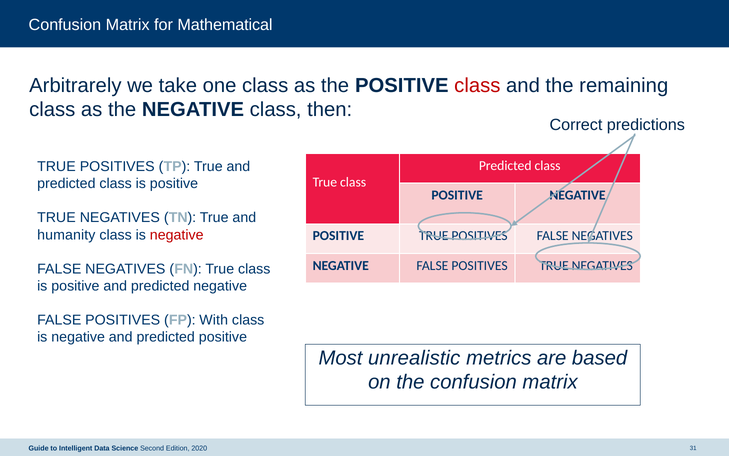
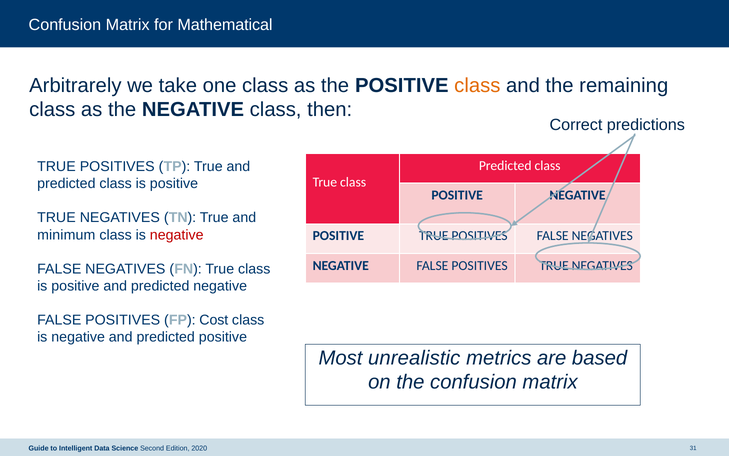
class at (477, 85) colour: red -> orange
humanity: humanity -> minimum
With: With -> Cost
